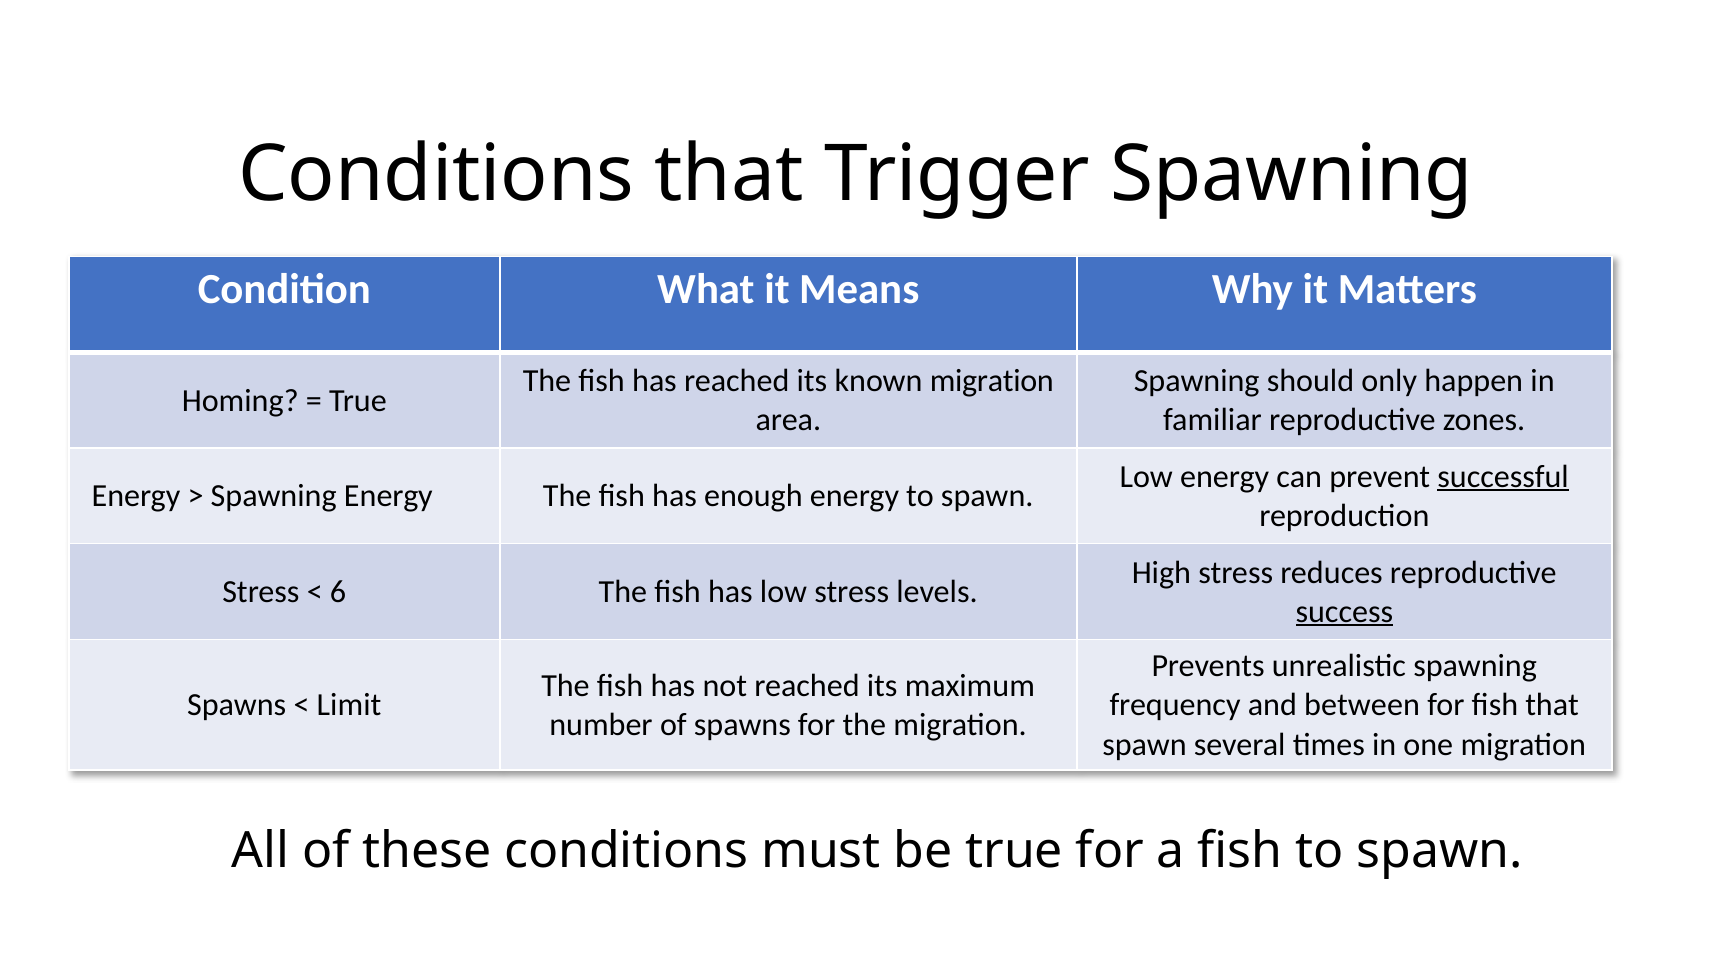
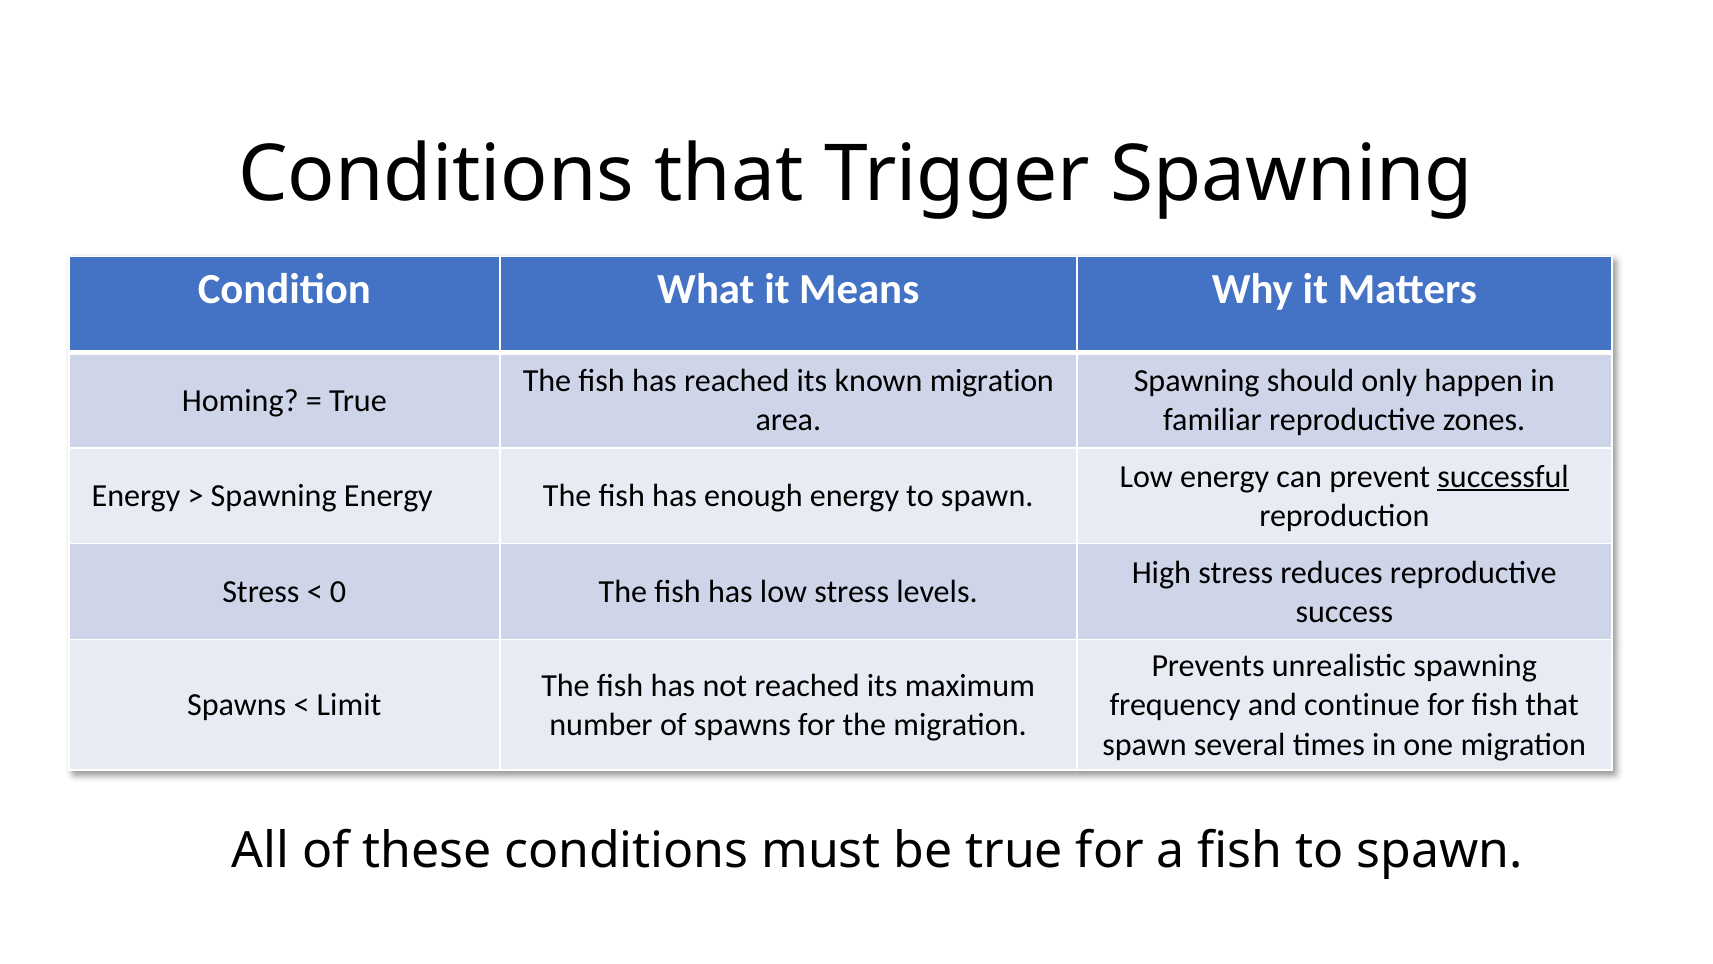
6: 6 -> 0
success underline: present -> none
between: between -> continue
